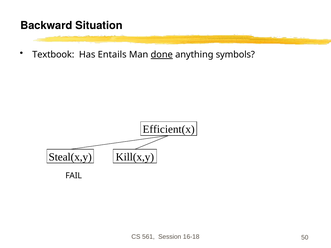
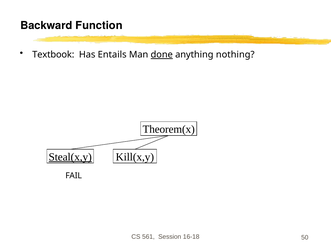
Situation: Situation -> Function
symbols: symbols -> nothing
Efficient(x: Efficient(x -> Theorem(x
Steal(x,y underline: none -> present
